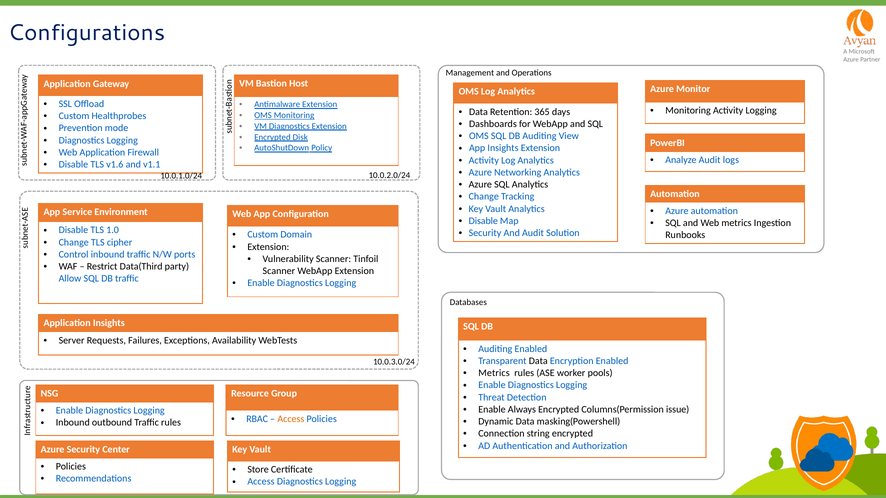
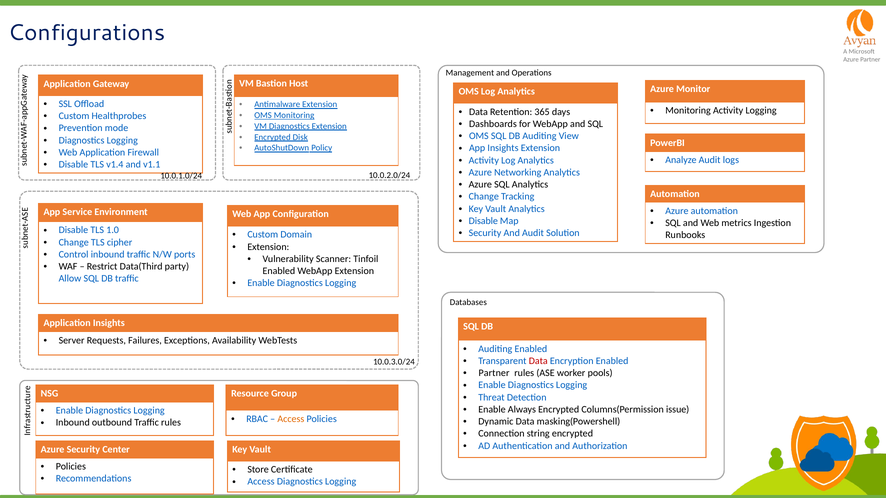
v1.6: v1.6 -> v1.4
Scanner at (279, 271): Scanner -> Enabled
Data at (538, 361) colour: black -> red
Metrics at (494, 373): Metrics -> Partner
